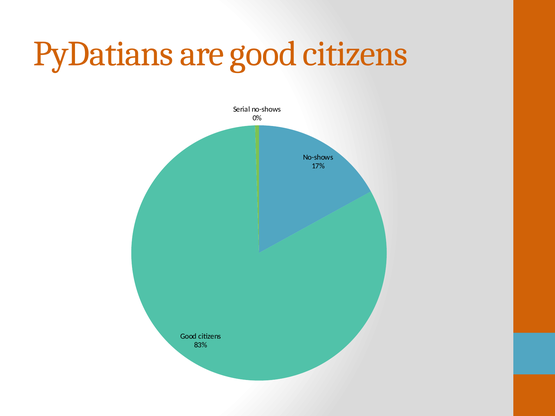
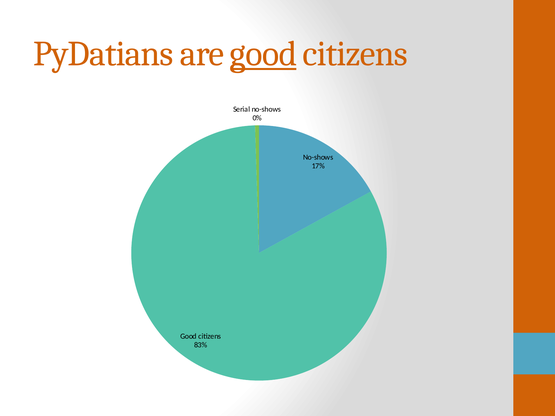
good at (264, 54) underline: none -> present
